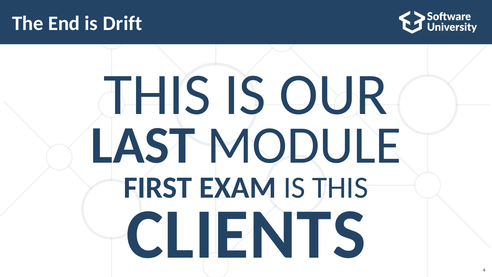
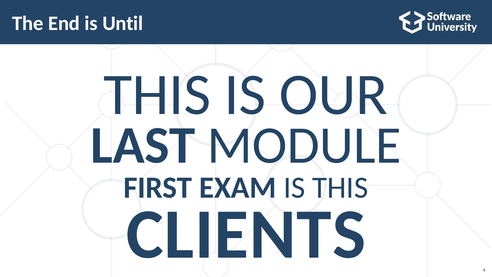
Drift: Drift -> Until
